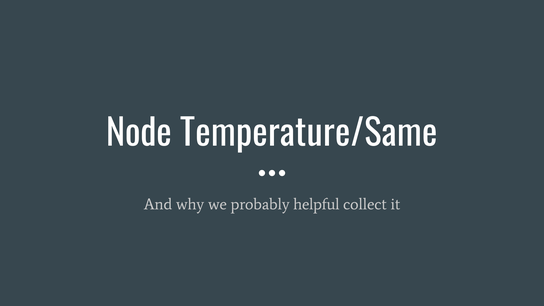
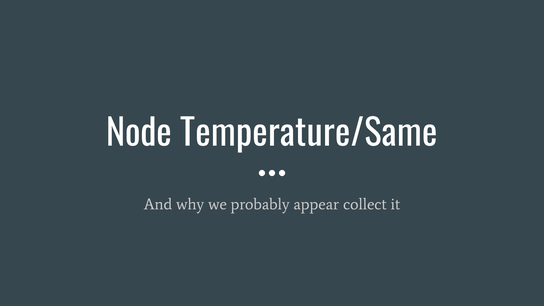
helpful: helpful -> appear
